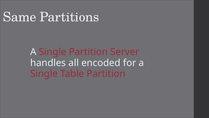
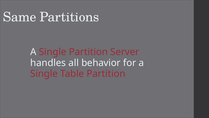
encoded: encoded -> behavior
